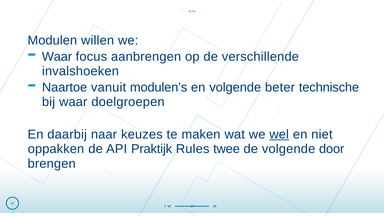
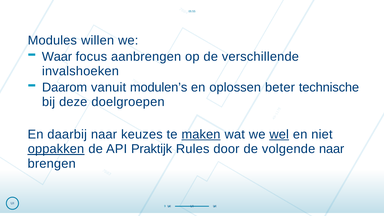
Modulen: Modulen -> Modules
Naartoe: Naartoe -> Daarom
en volgende: volgende -> oplossen
bij waar: waar -> deze
maken underline: none -> present
oppakken underline: none -> present
twee: twee -> door
volgende door: door -> naar
